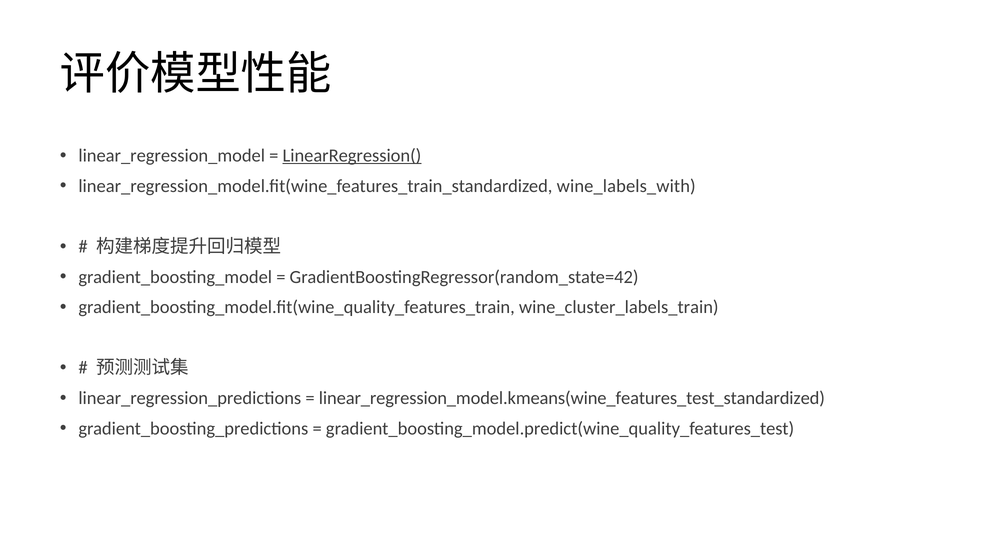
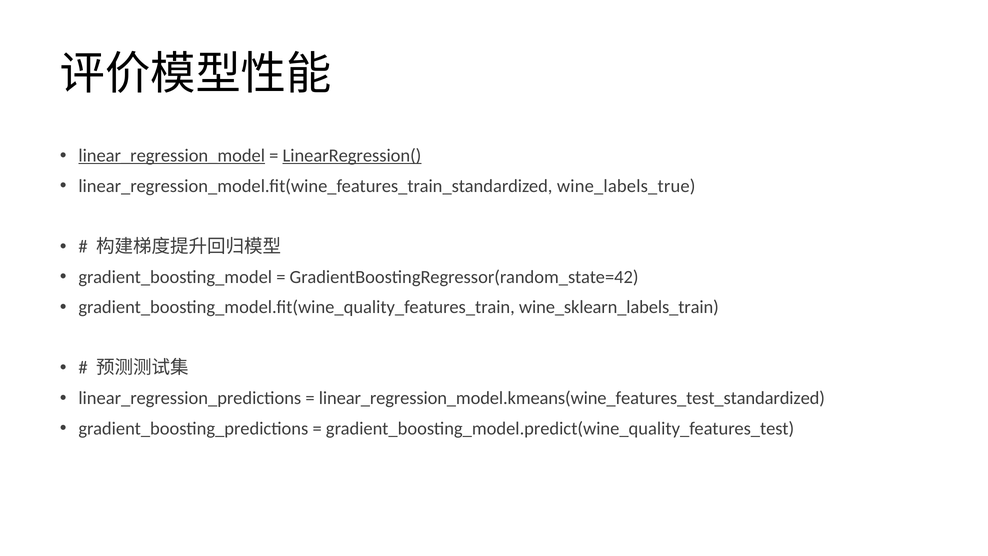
linear_regression_model underline: none -> present
wine_labels_with: wine_labels_with -> wine_labels_true
wine_cluster_labels_train: wine_cluster_labels_train -> wine_sklearn_labels_train
